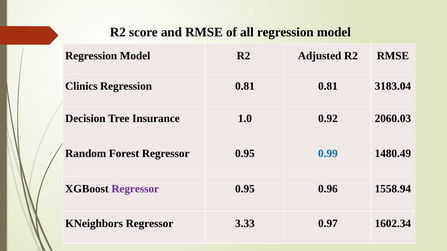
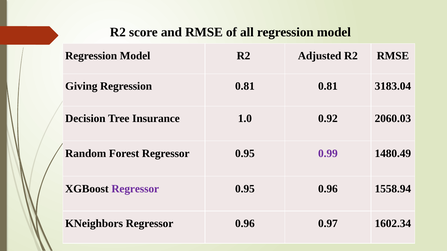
Clinics: Clinics -> Giving
0.99 colour: blue -> purple
Regressor 3.33: 3.33 -> 0.96
